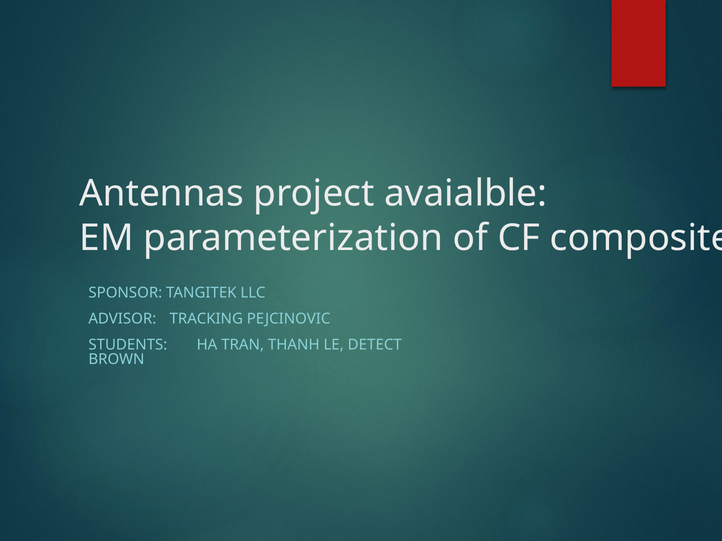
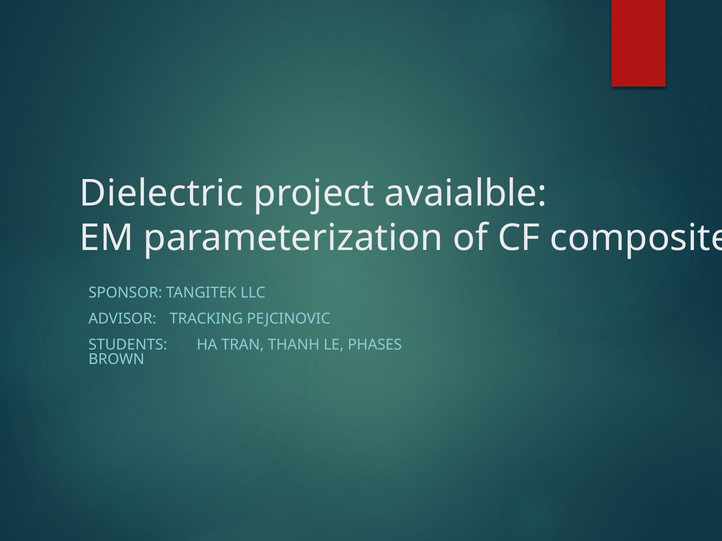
Antennas: Antennas -> Dielectric
DETECT: DETECT -> PHASES
